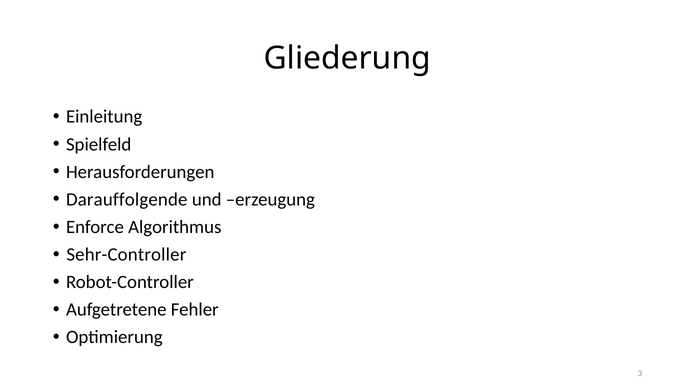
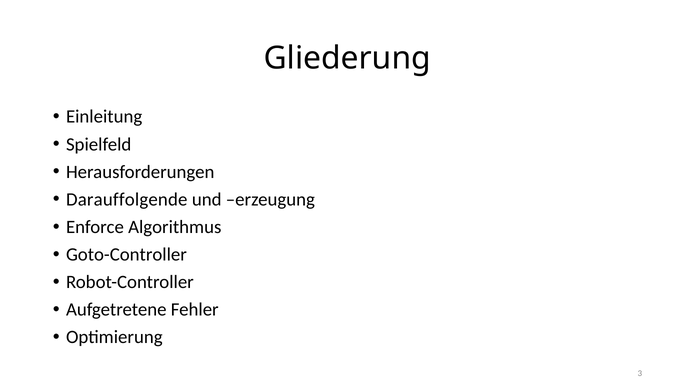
Sehr-Controller: Sehr-Controller -> Goto-Controller
